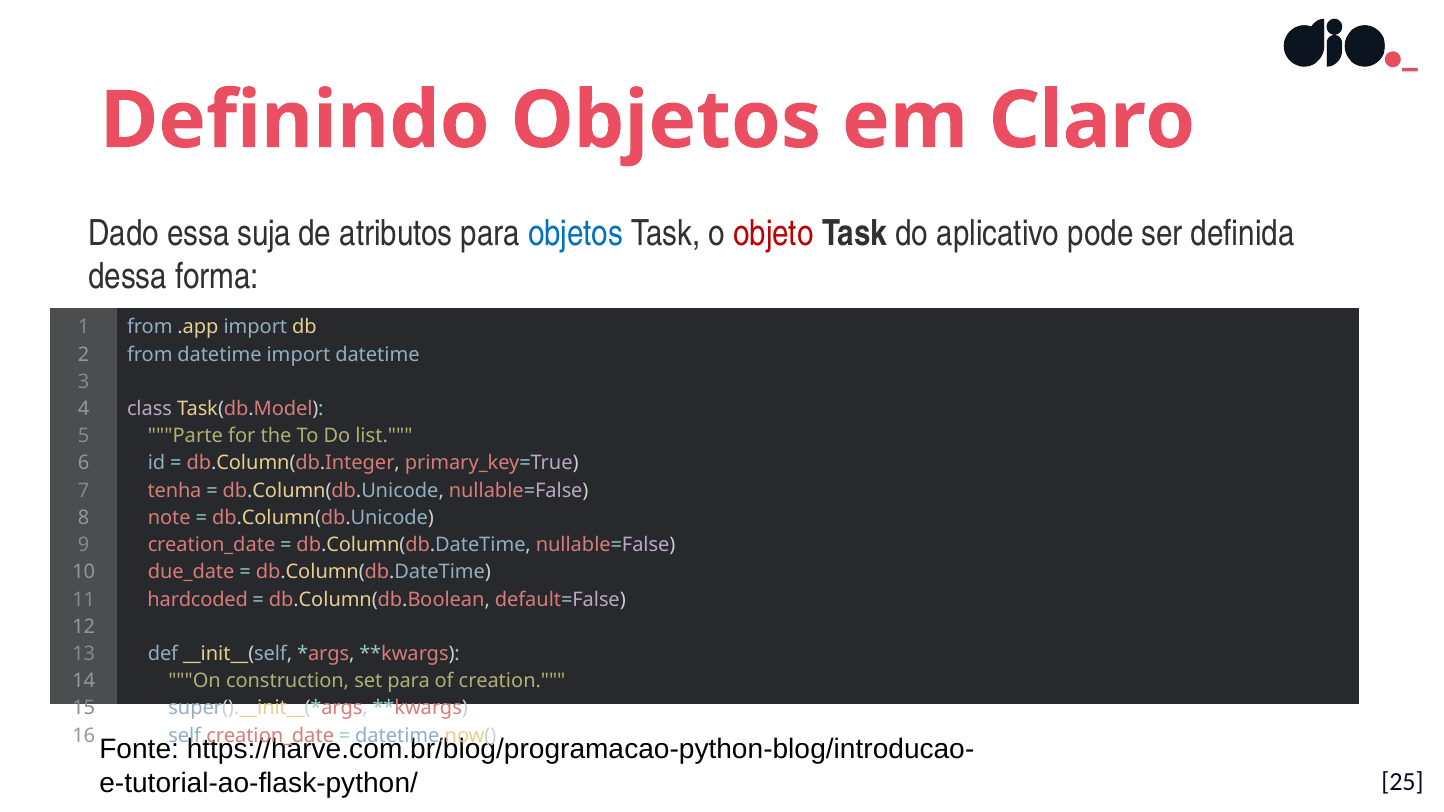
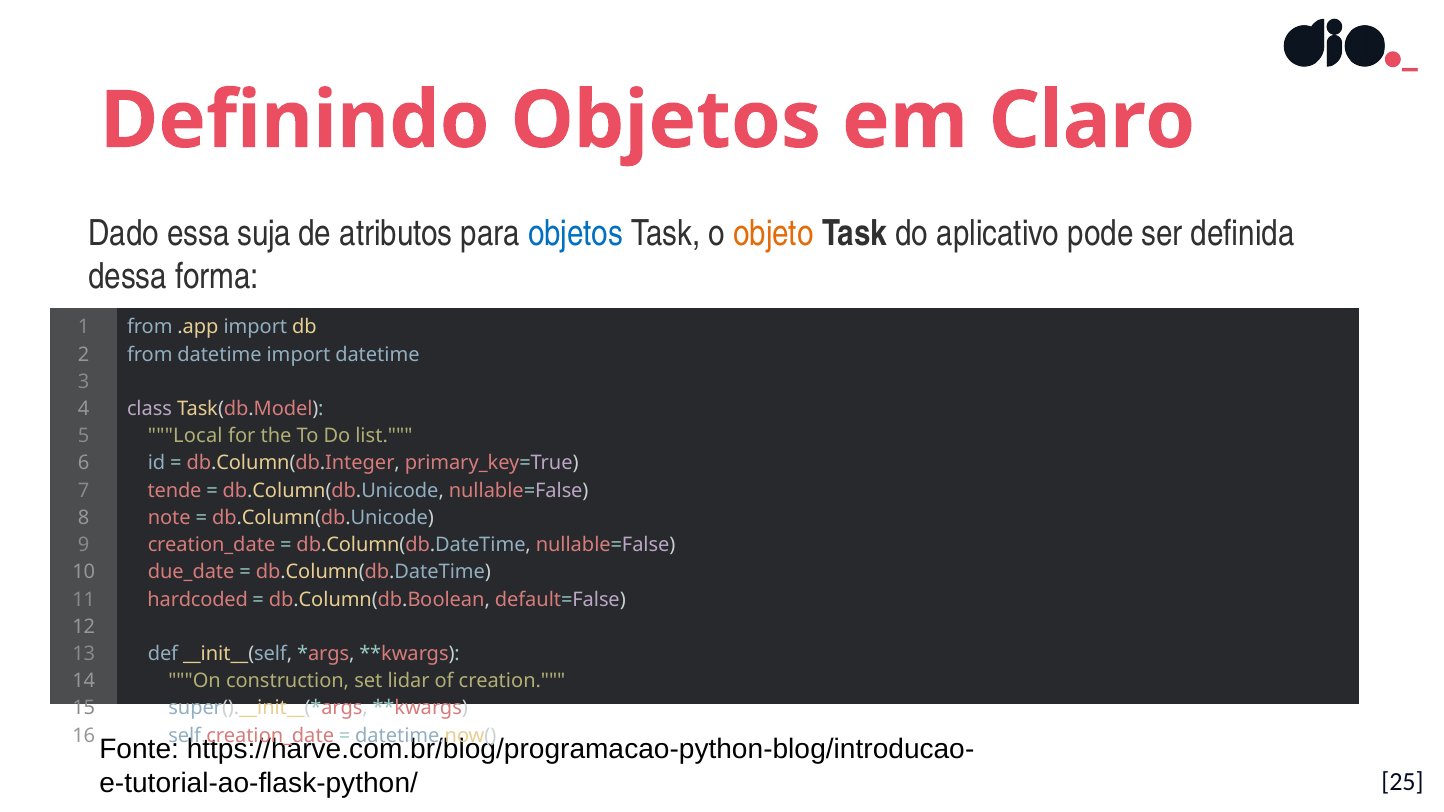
objeto colour: red -> orange
Parte: Parte -> Local
tenha: tenha -> tende
set para: para -> lidar
